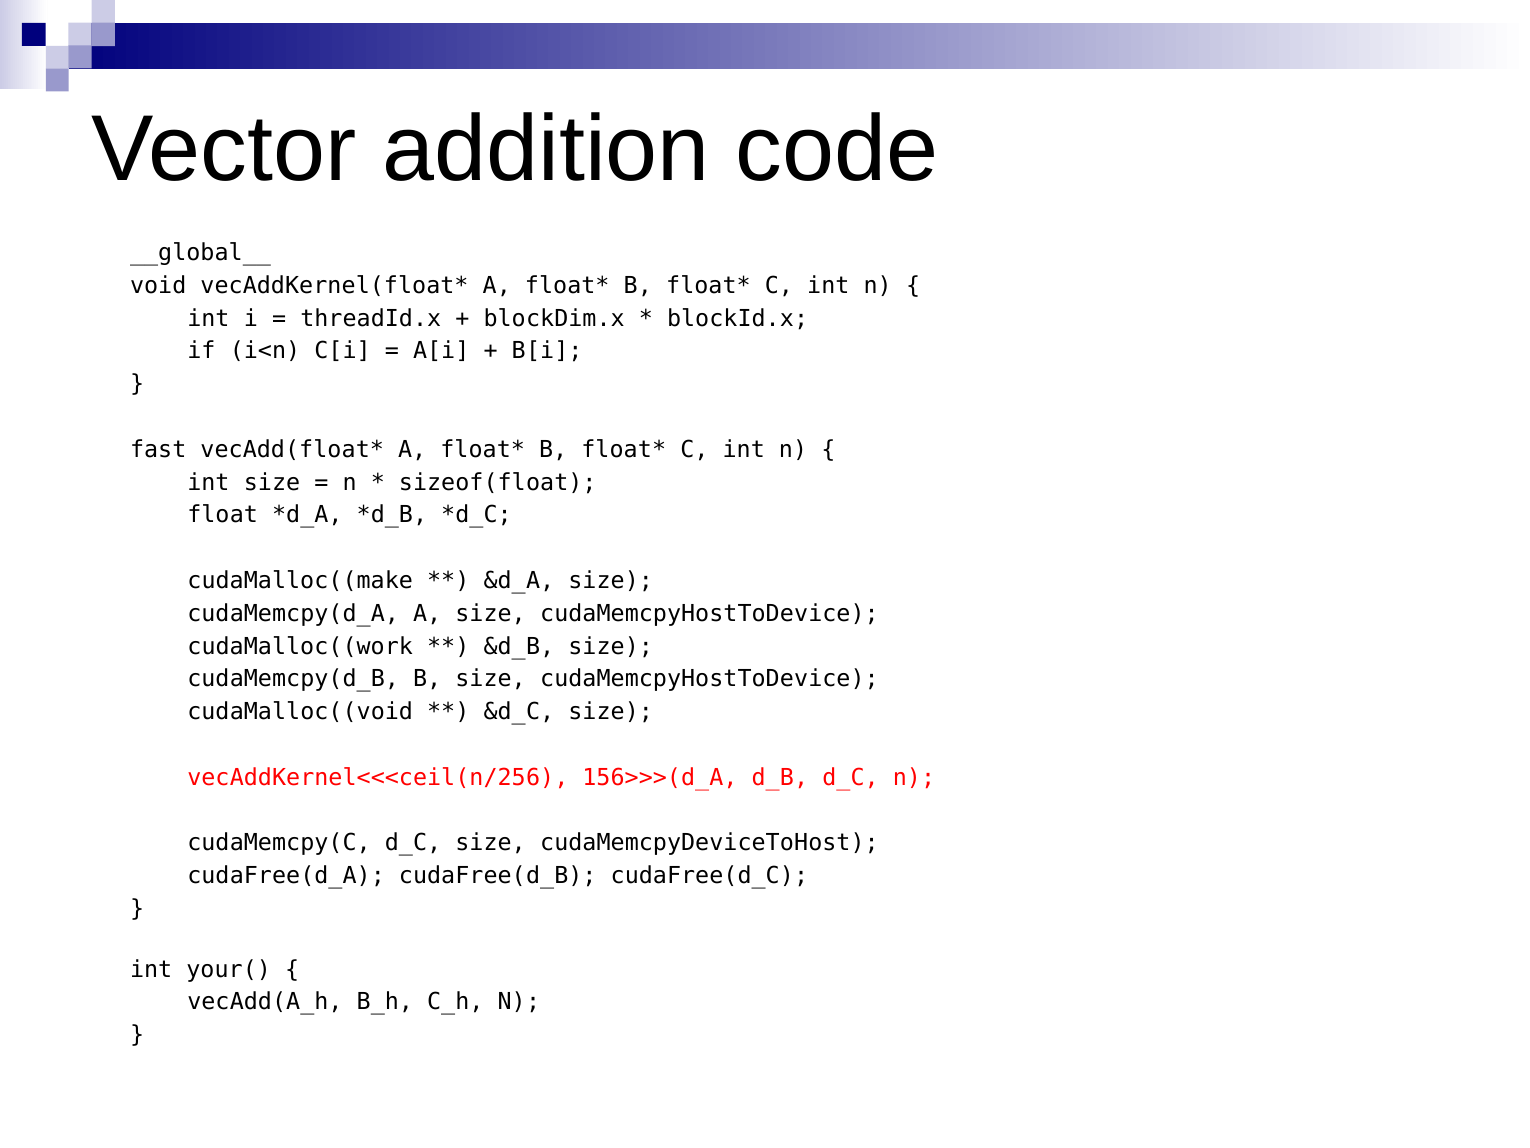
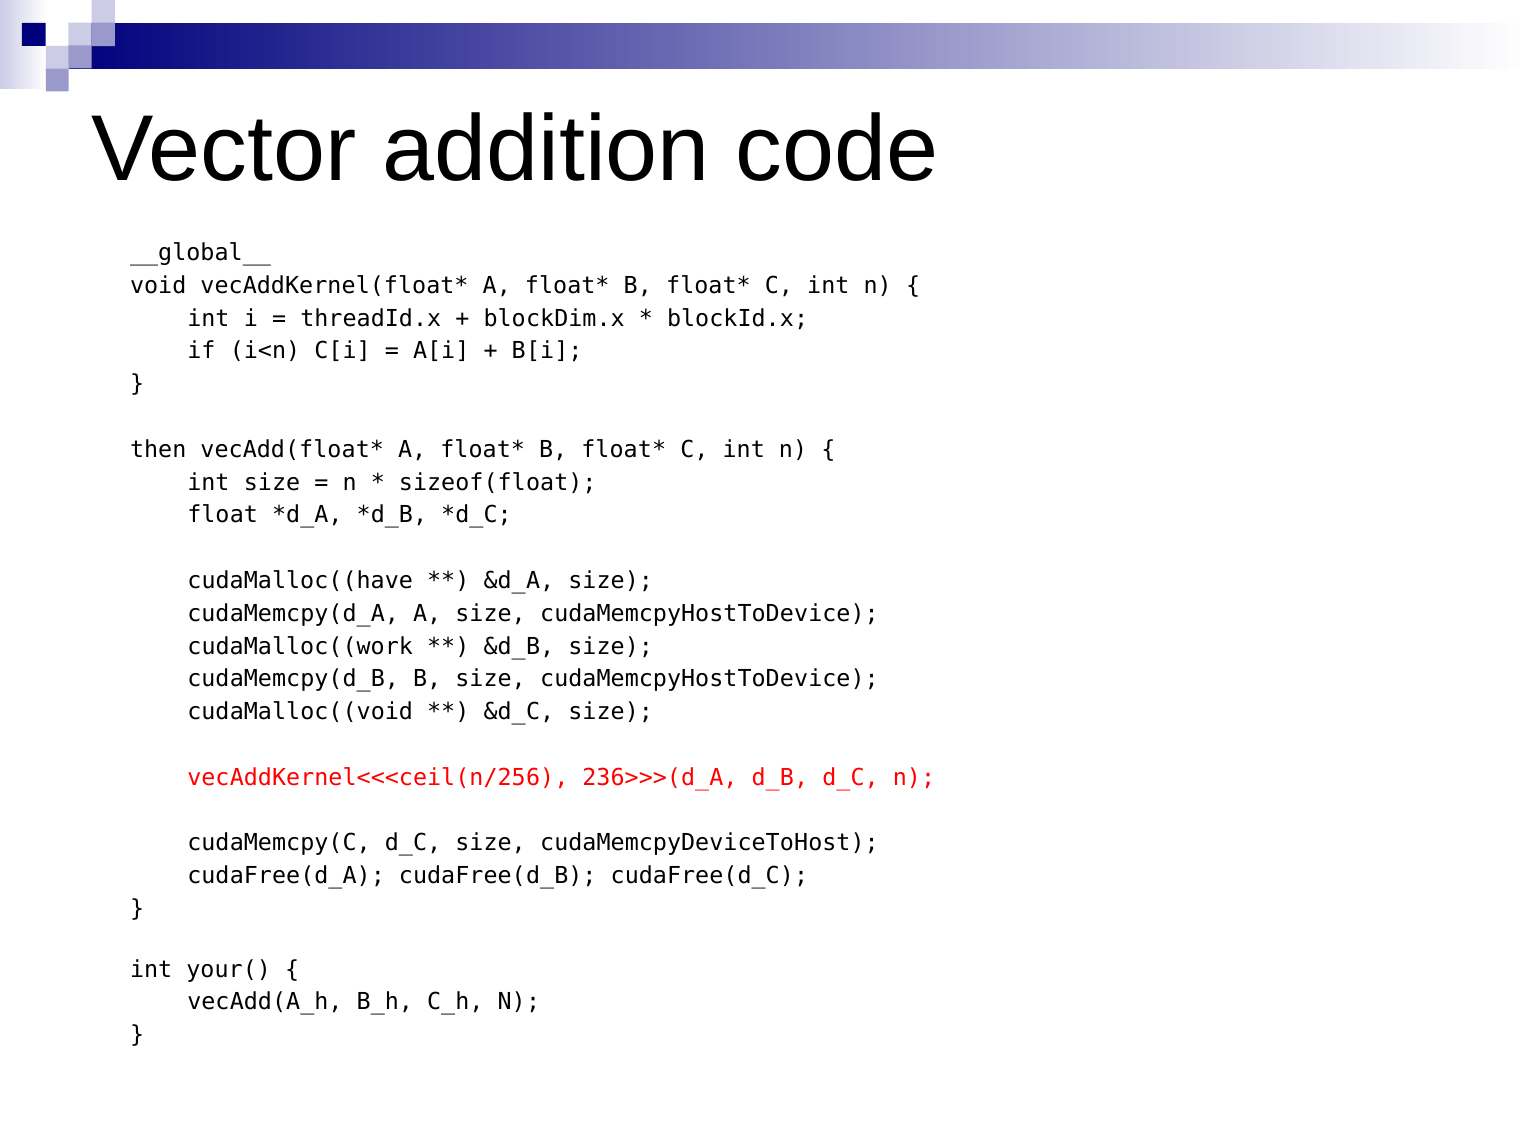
fast: fast -> then
cudaMalloc((make: cudaMalloc((make -> cudaMalloc((have
156>>>(d_A: 156>>>(d_A -> 236>>>(d_A
